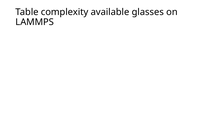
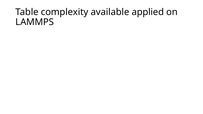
glasses: glasses -> applied
